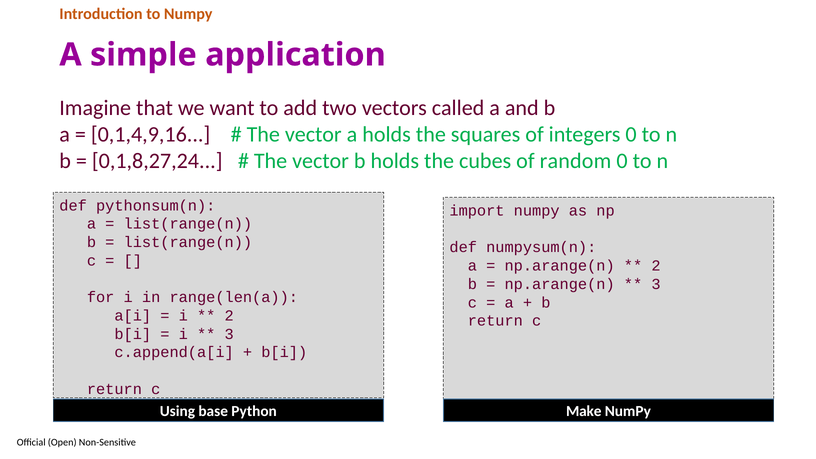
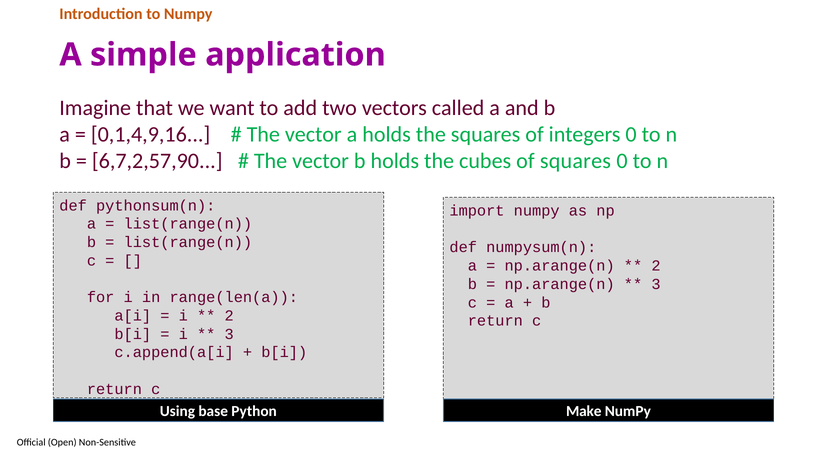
0,1,8,27,24: 0,1,8,27,24 -> 6,7,2,57,90
of random: random -> squares
